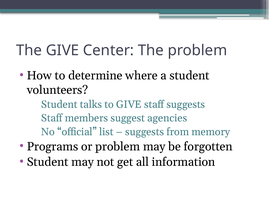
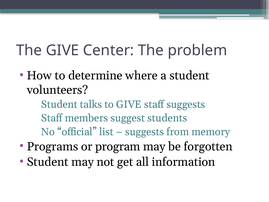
agencies: agencies -> students
or problem: problem -> program
